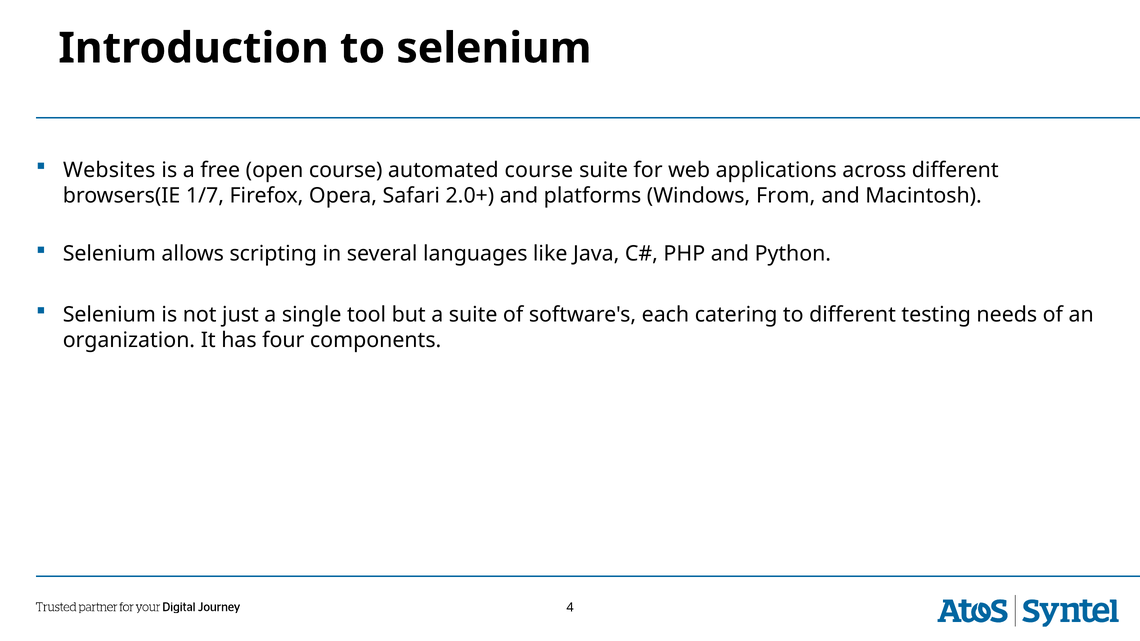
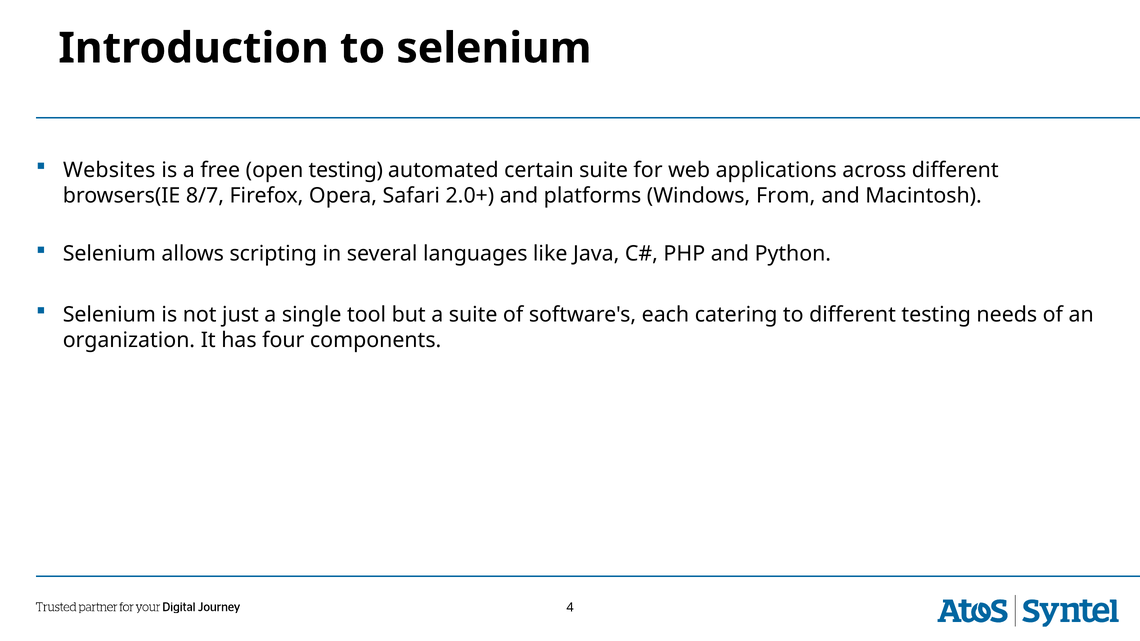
open course: course -> testing
automated course: course -> certain
1/7: 1/7 -> 8/7
